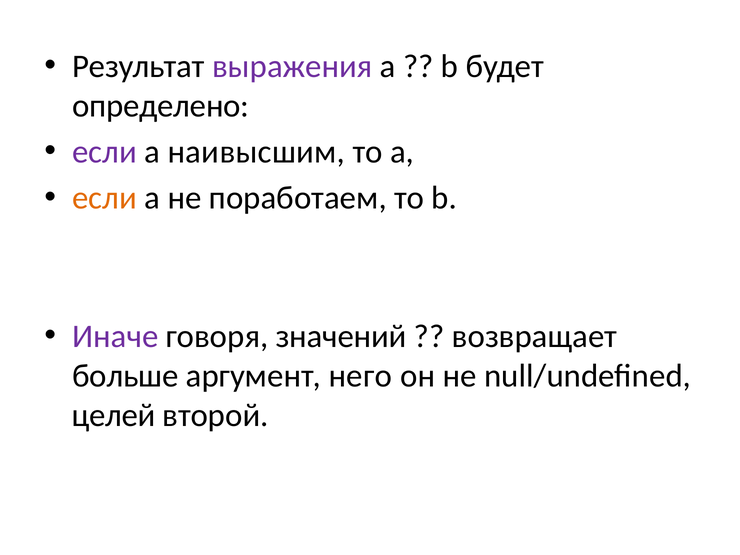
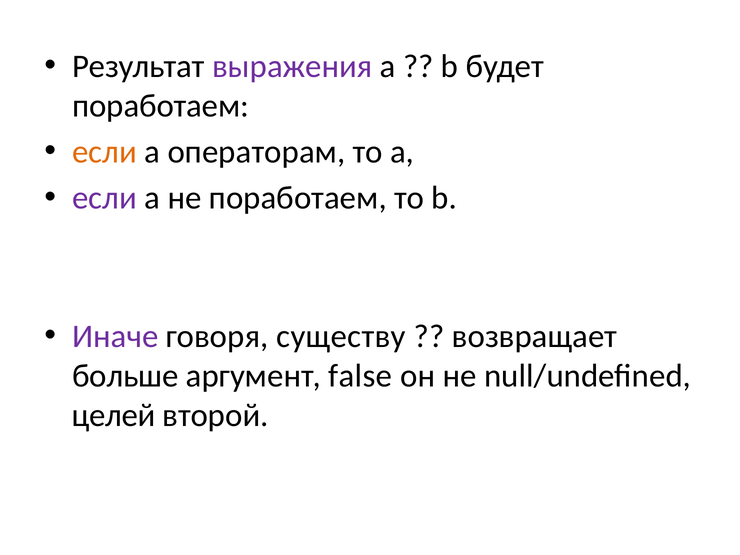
определено at (161, 106): определено -> поработаем
если at (105, 152) colour: purple -> orange
наивысшим: наивысшим -> операторам
если at (105, 198) colour: orange -> purple
значений: значений -> существу
него: него -> false
